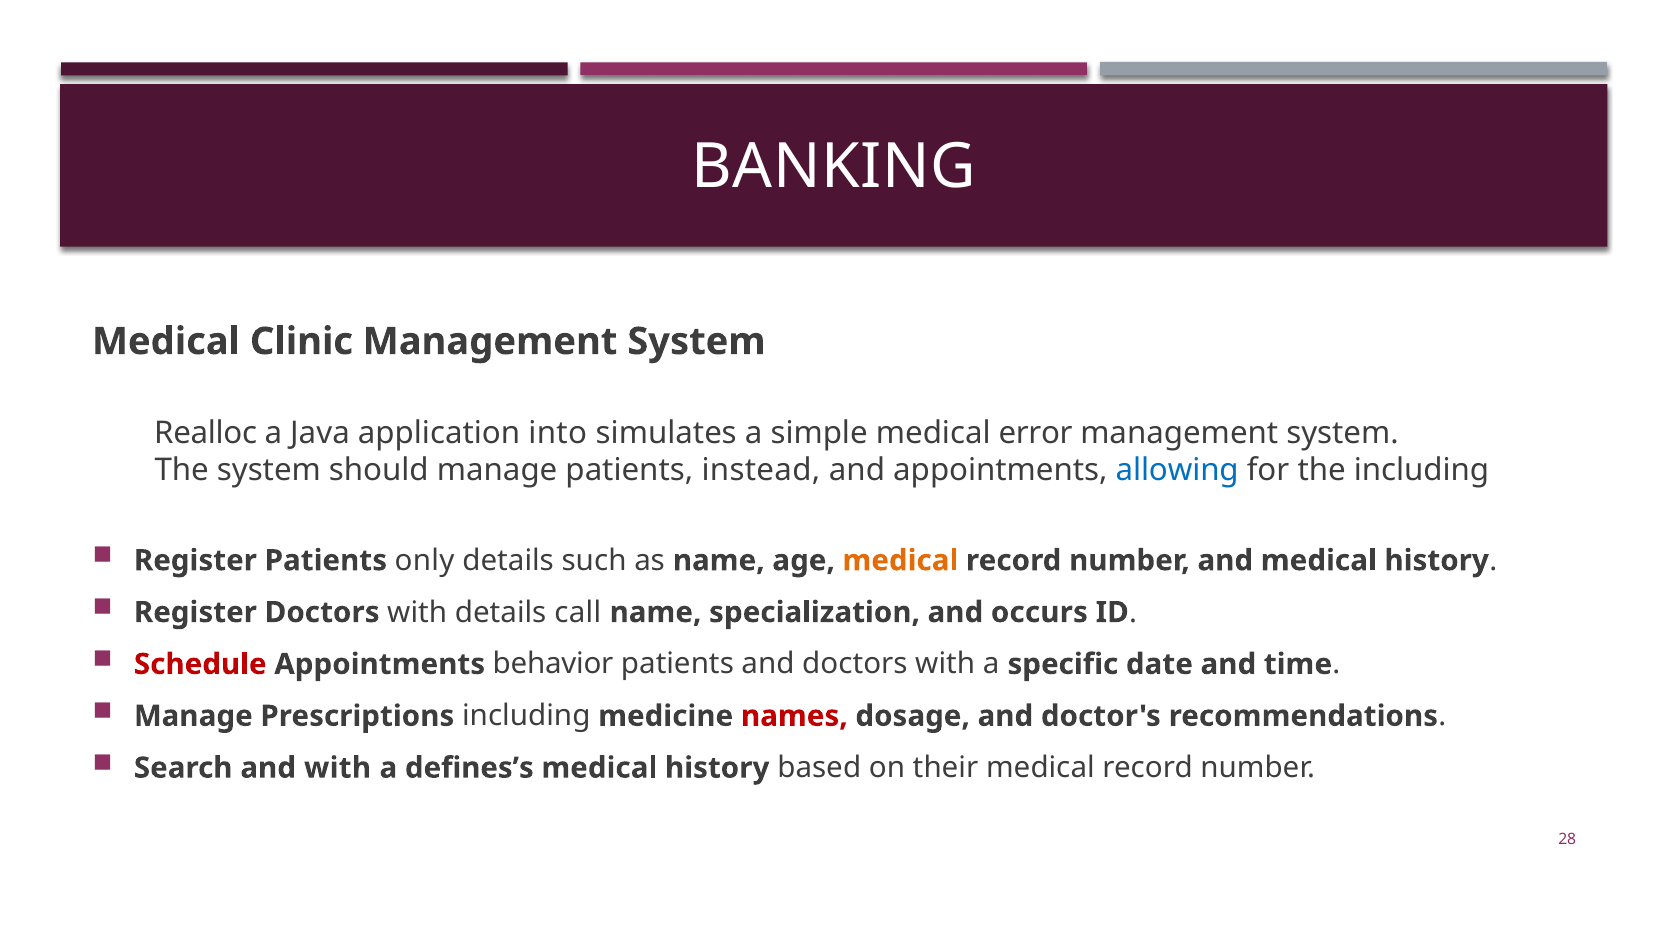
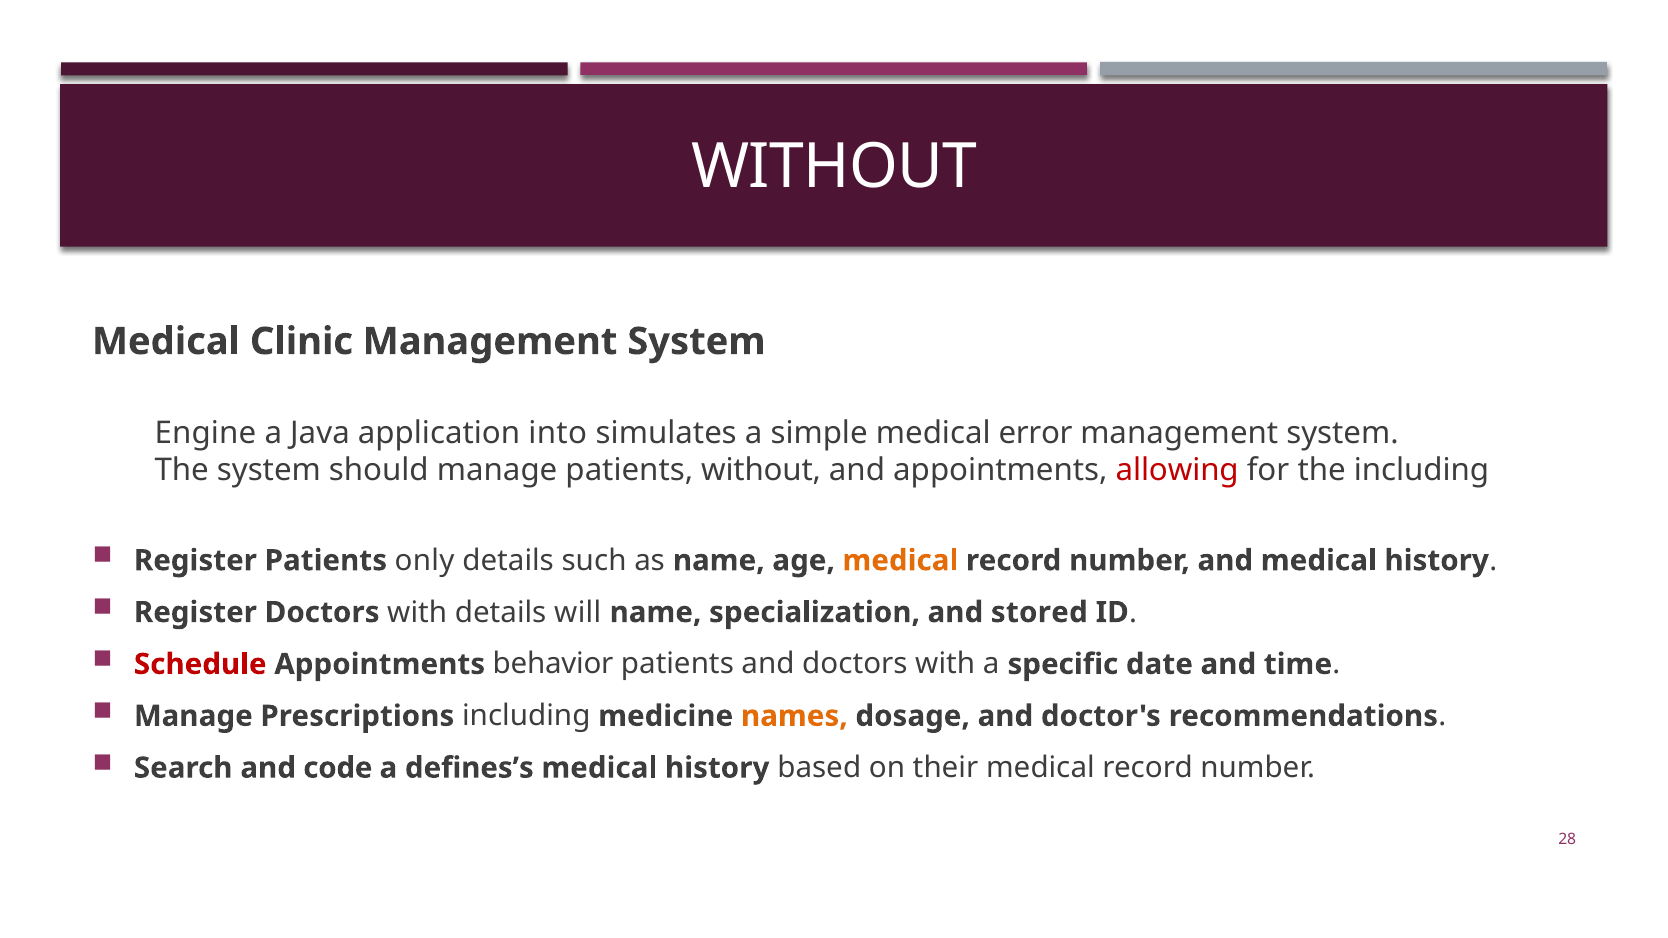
BANKING at (834, 167): BANKING -> WITHOUT
Realloc: Realloc -> Engine
patients instead: instead -> without
allowing colour: blue -> red
call: call -> will
occurs: occurs -> stored
names colour: red -> orange
and with: with -> code
